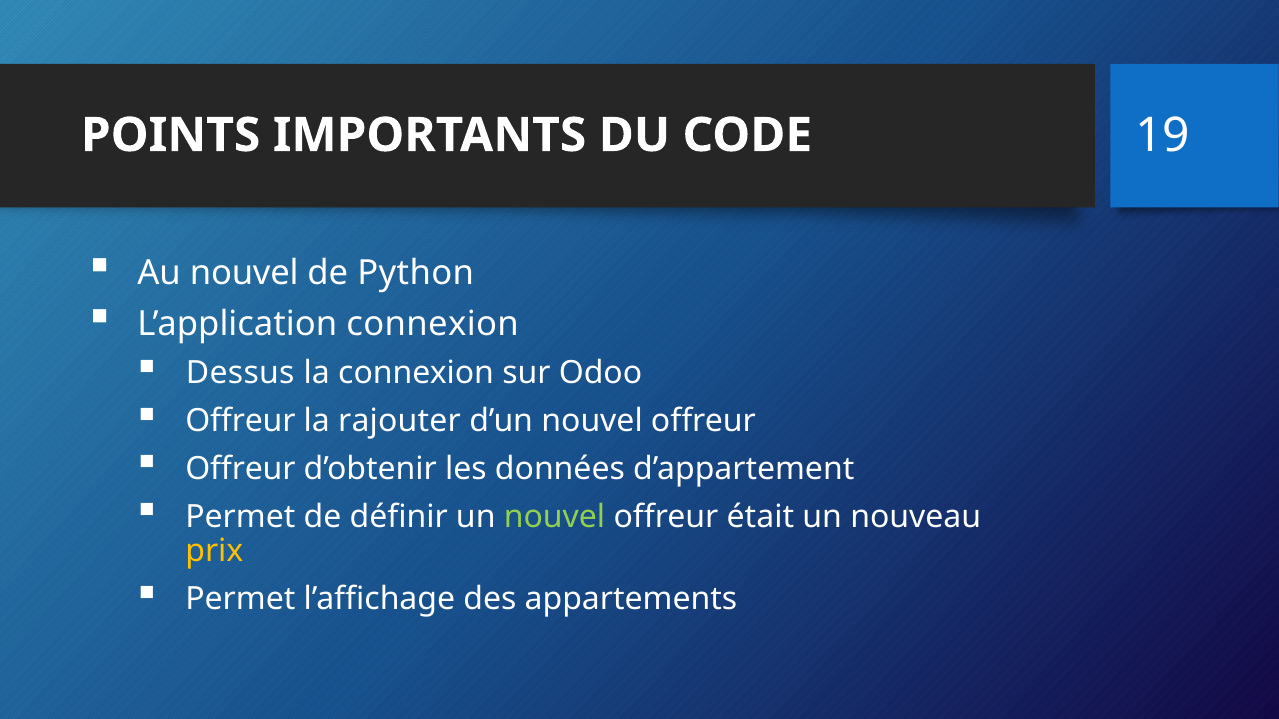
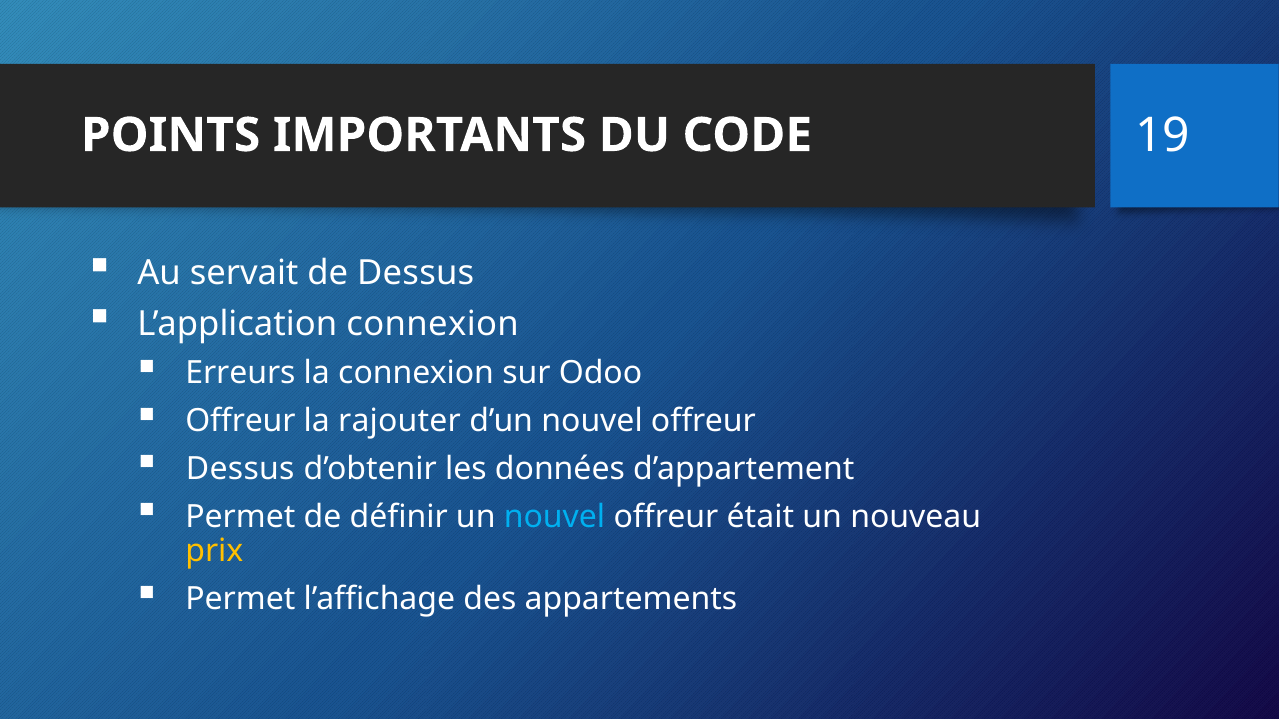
Au nouvel: nouvel -> servait
de Python: Python -> Dessus
Dessus: Dessus -> Erreurs
Offreur at (240, 469): Offreur -> Dessus
nouvel at (554, 517) colour: light green -> light blue
